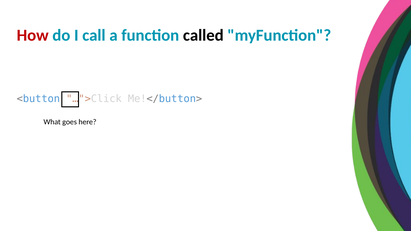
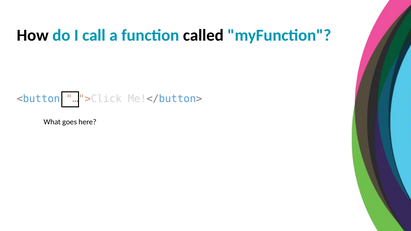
How colour: red -> black
